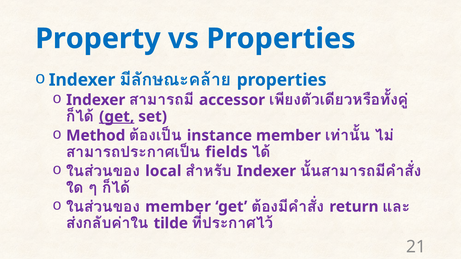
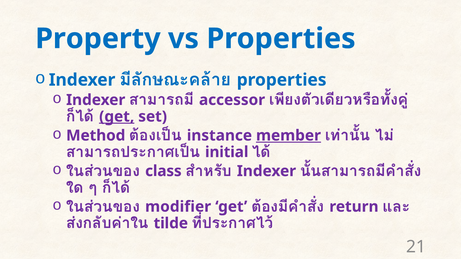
member at (288, 136) underline: none -> present
fields: fields -> initial
local: local -> class
member at (178, 207): member -> modifier
